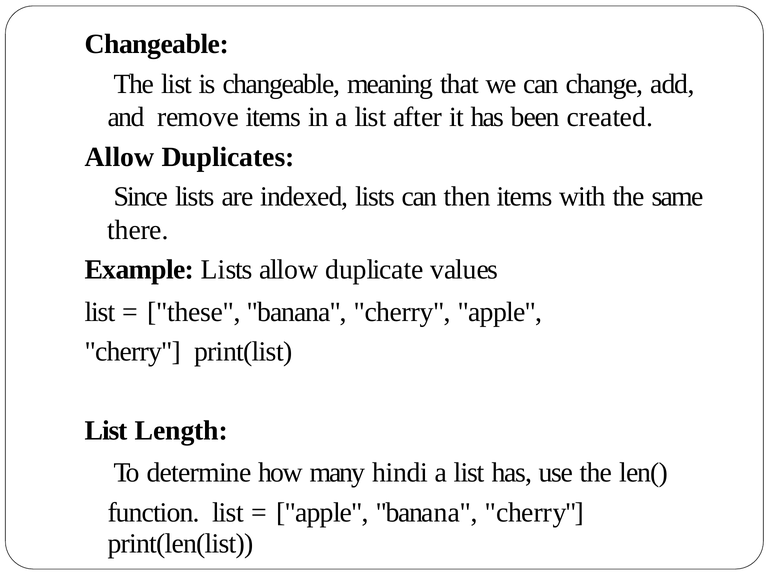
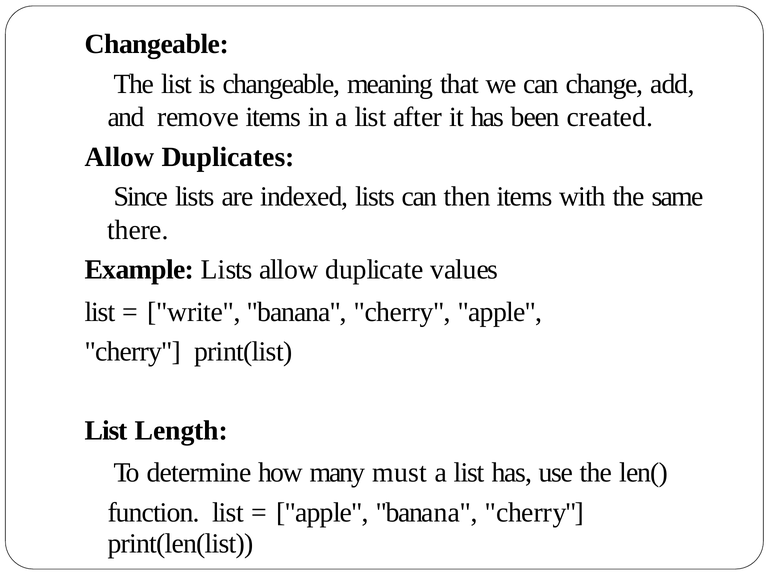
these: these -> write
hindi: hindi -> must
